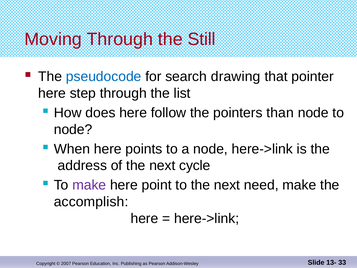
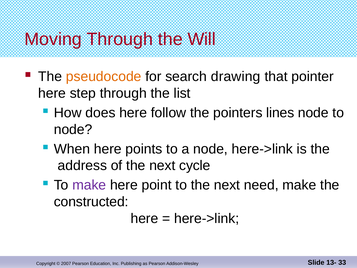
Still: Still -> Will
pseudocode colour: blue -> orange
than: than -> lines
accomplish: accomplish -> constructed
